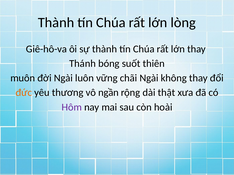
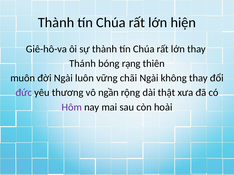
lòng: lòng -> hiện
suốt: suốt -> rạng
đức colour: orange -> purple
